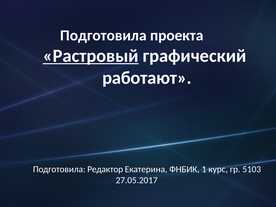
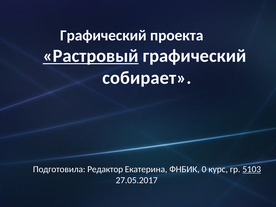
Подготовила at (103, 35): Подготовила -> Графический
работают: работают -> собирает
1: 1 -> 0
5103 underline: none -> present
